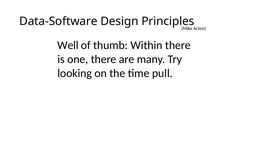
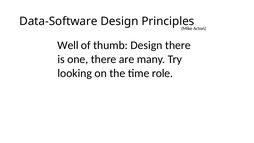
thumb Within: Within -> Design
pull: pull -> role
